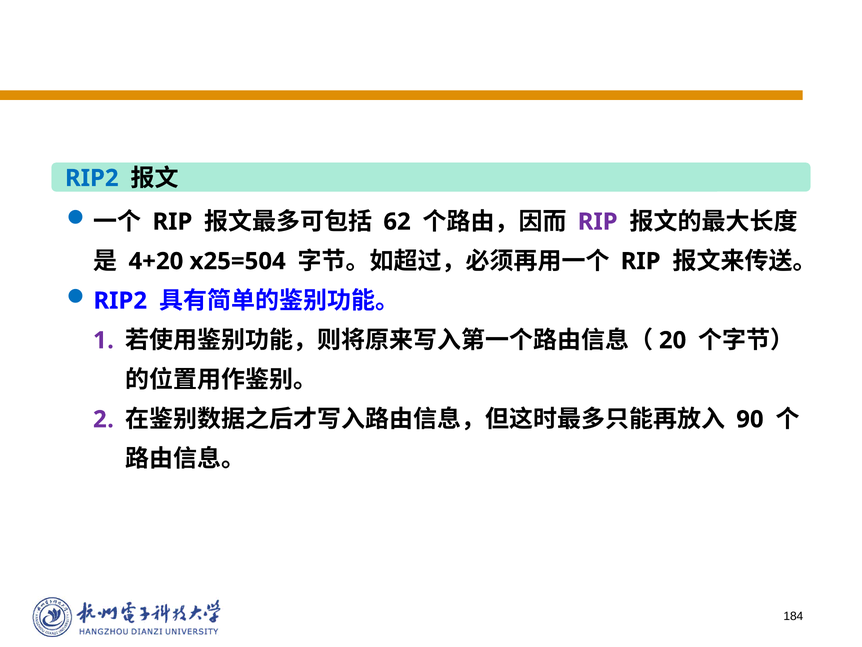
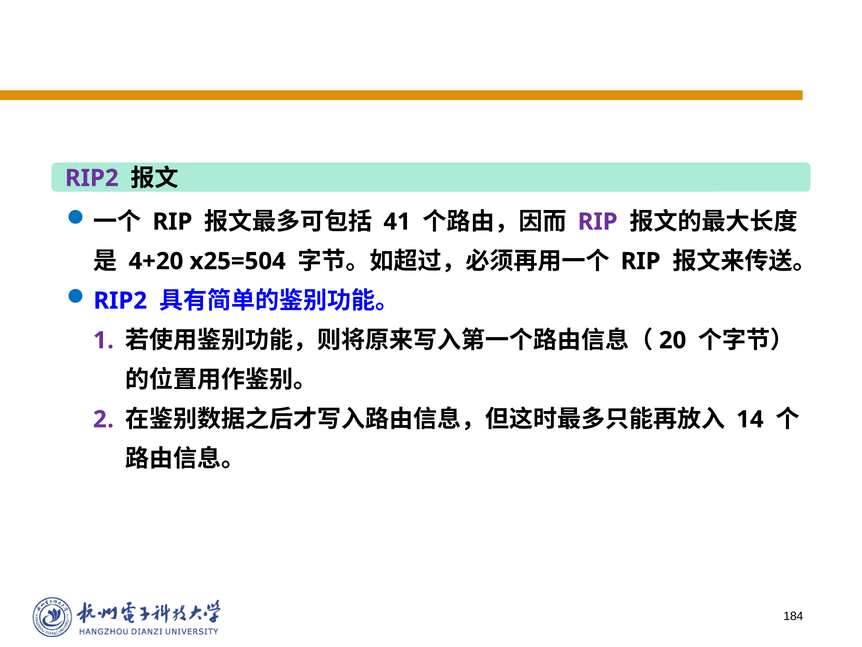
RIP2 at (92, 178) colour: blue -> purple
62: 62 -> 41
90: 90 -> 14
